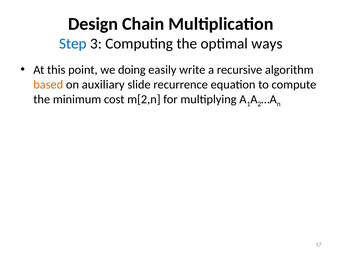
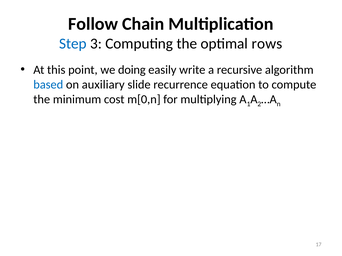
Design: Design -> Follow
ways: ways -> rows
based colour: orange -> blue
m[2,n: m[2,n -> m[0,n
